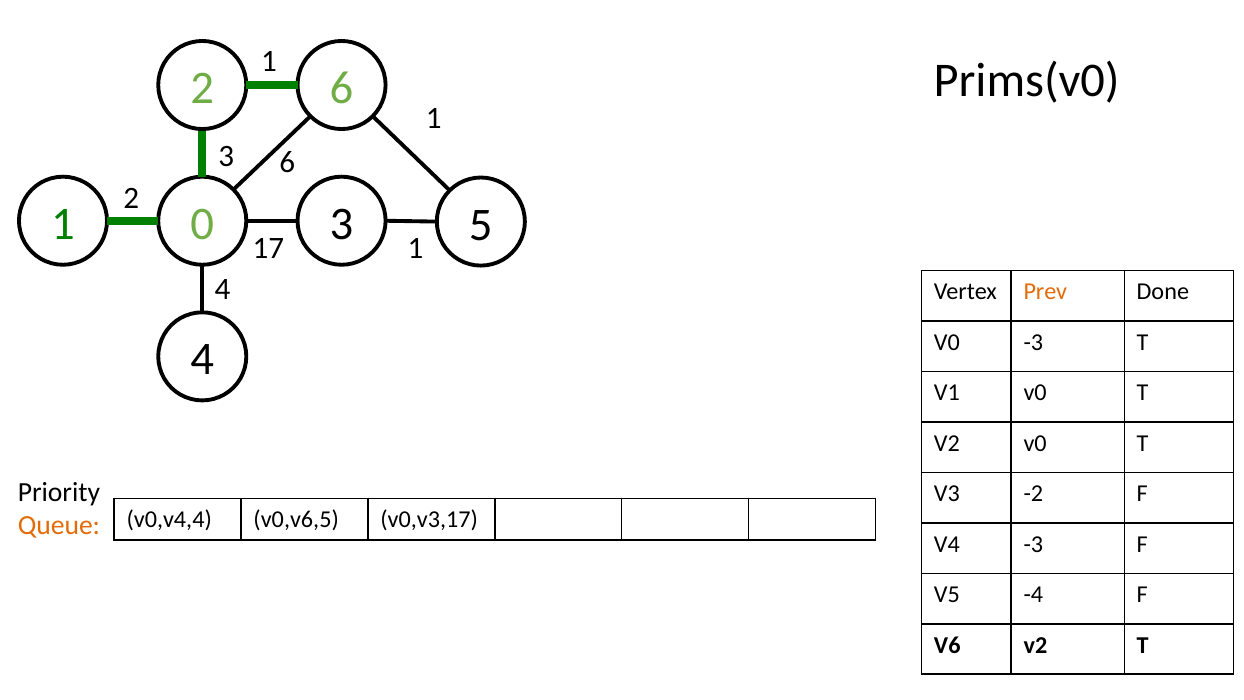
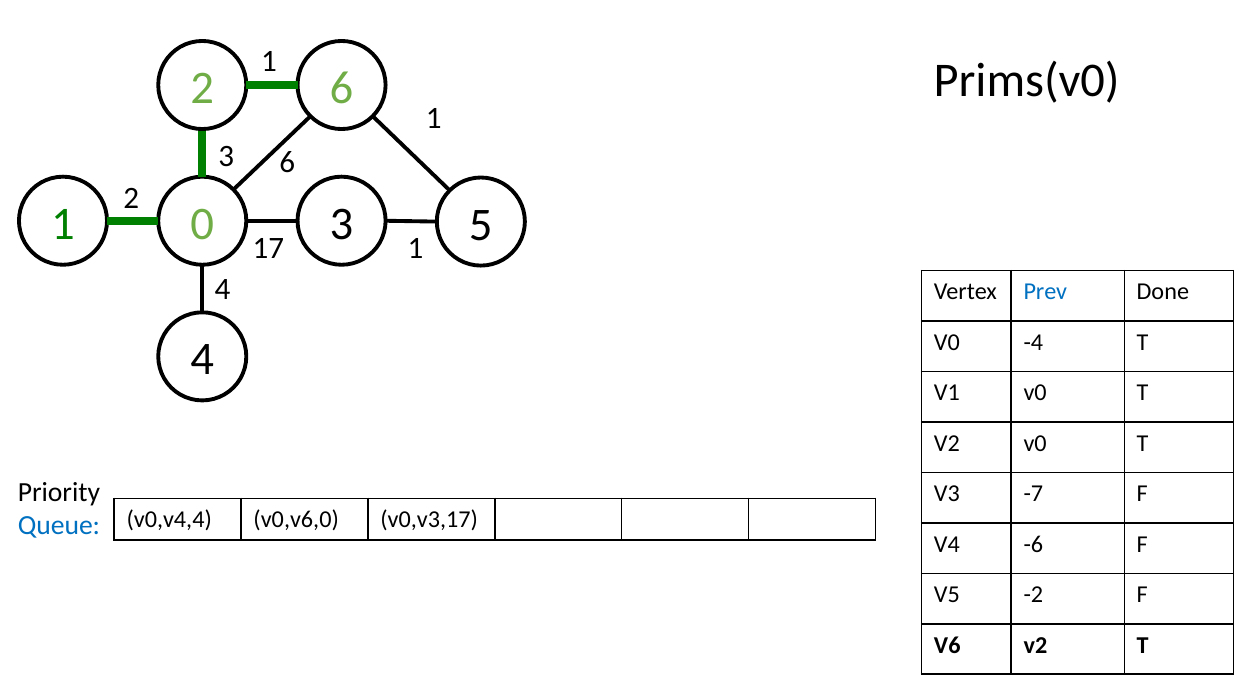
Prev colour: orange -> blue
V0 -3: -3 -> -4
-2: -2 -> -7
v0,v6,5: v0,v6,5 -> v0,v6,0
Queue colour: orange -> blue
V4 -3: -3 -> -6
-4: -4 -> -2
